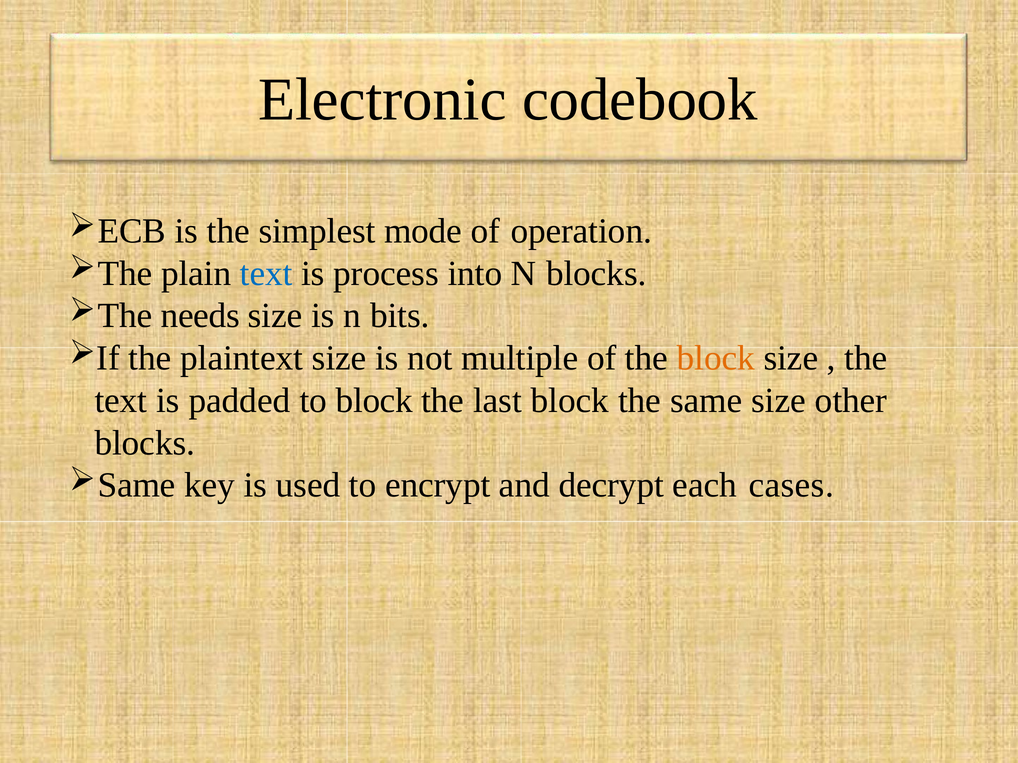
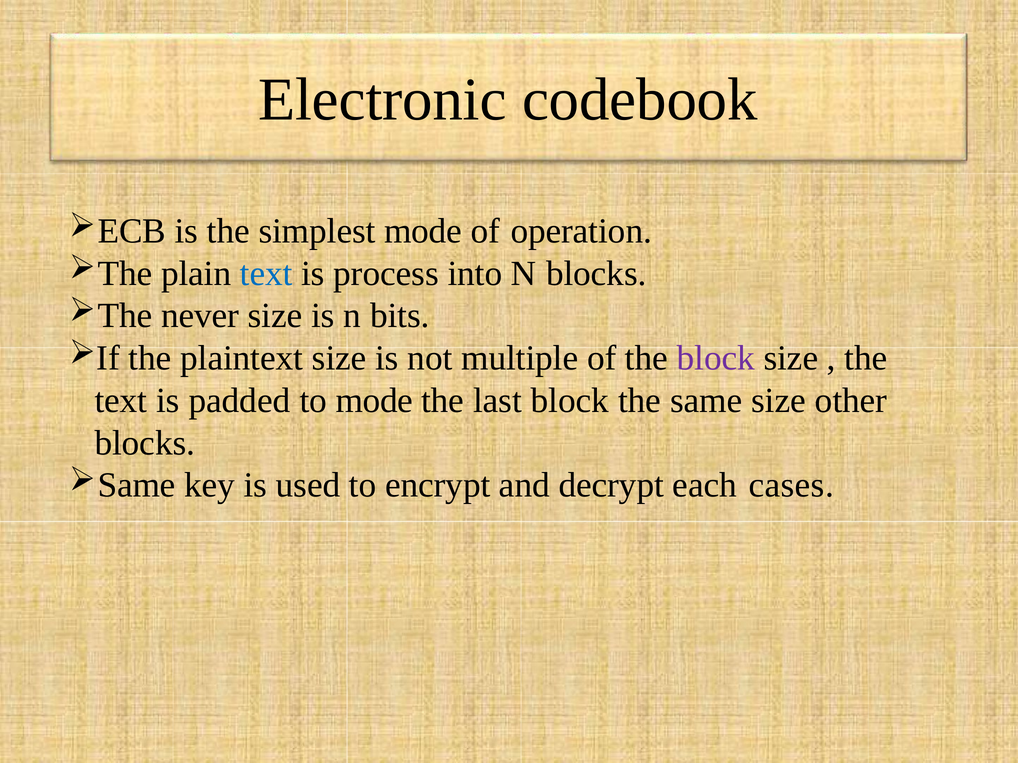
needs: needs -> never
block at (716, 358) colour: orange -> purple
to block: block -> mode
